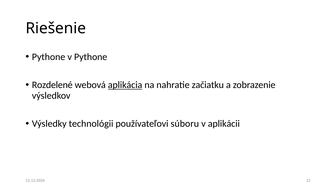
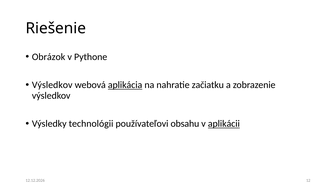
Pythone at (49, 57): Pythone -> Obrázok
Rozdelené at (52, 85): Rozdelené -> Výsledkov
súboru: súboru -> obsahu
aplikácii underline: none -> present
